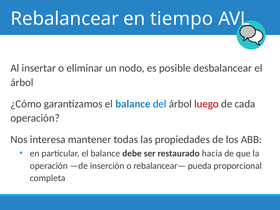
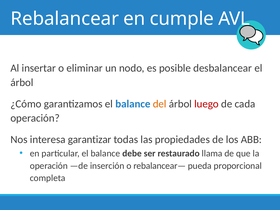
tiempo: tiempo -> cumple
del colour: blue -> orange
mantener: mantener -> garantizar
hacia: hacia -> llama
